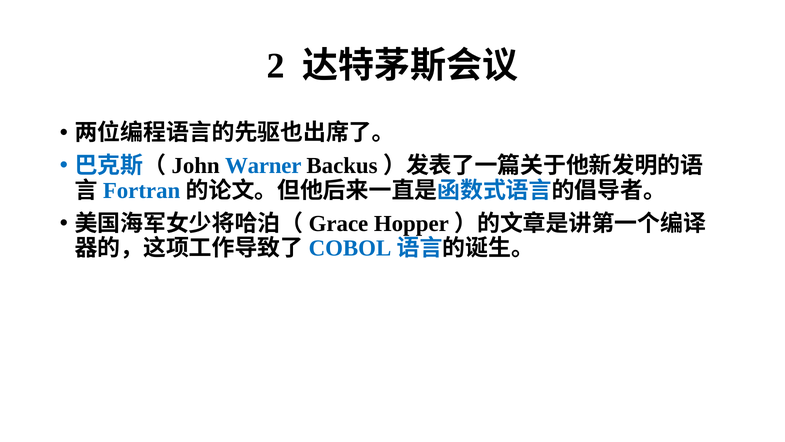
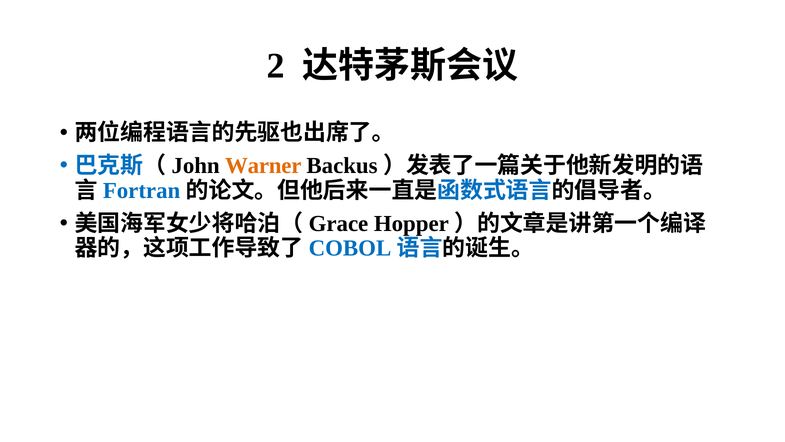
Warner colour: blue -> orange
